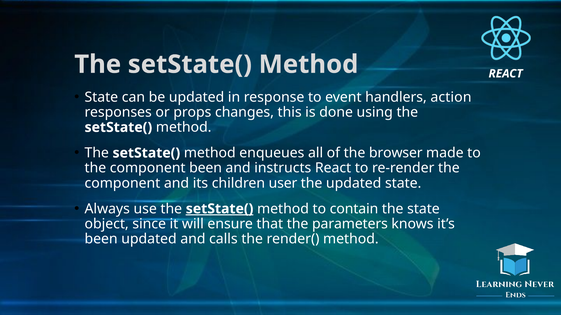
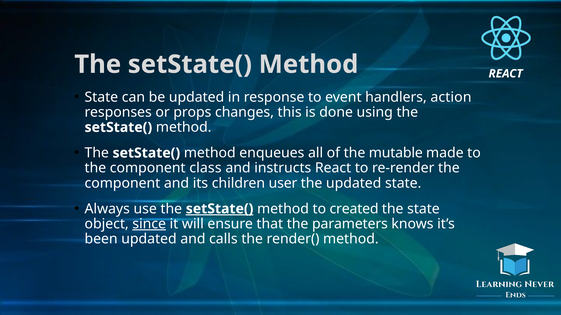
browser: browser -> mutable
component been: been -> class
contain: contain -> created
since underline: none -> present
